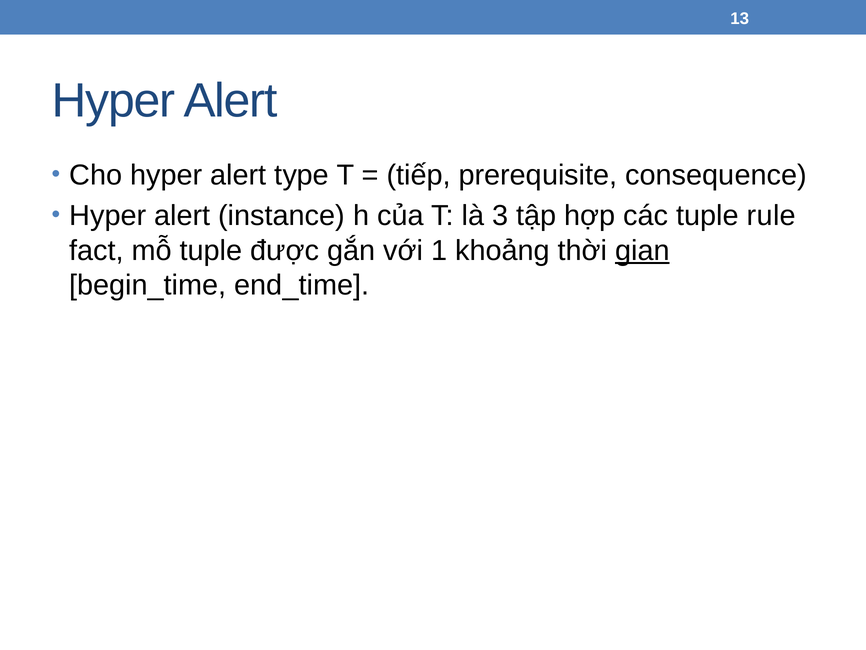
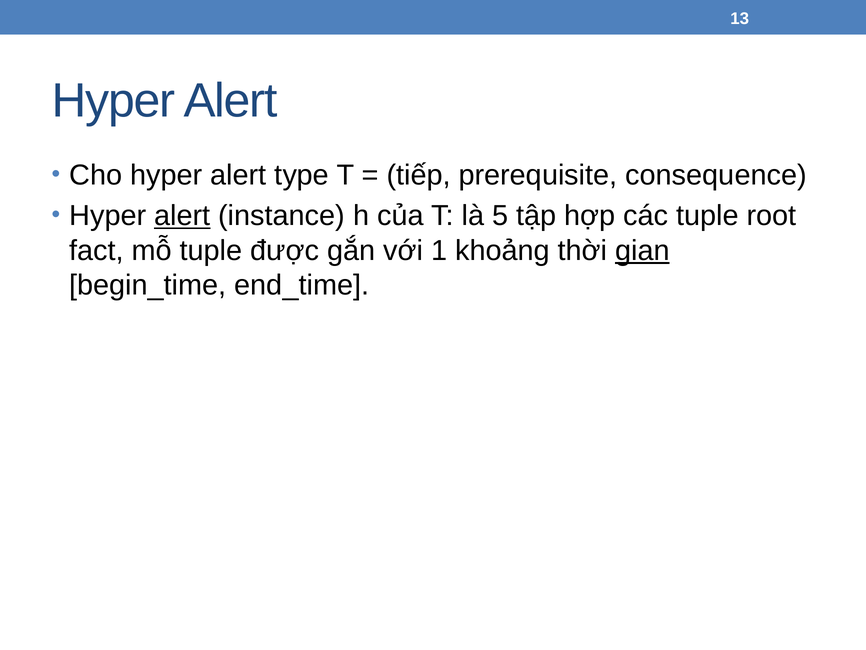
alert at (182, 216) underline: none -> present
3: 3 -> 5
rule: rule -> root
